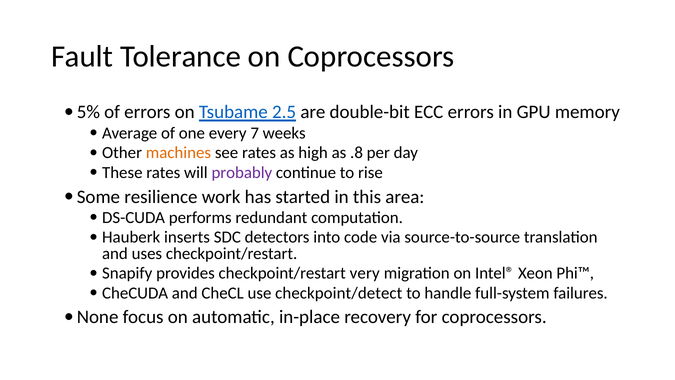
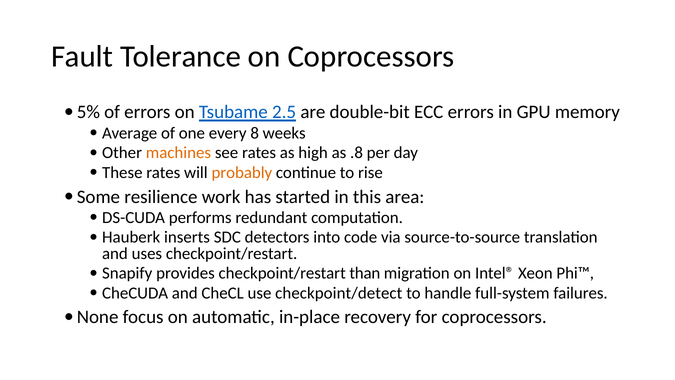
7: 7 -> 8
probably colour: purple -> orange
very: very -> than
